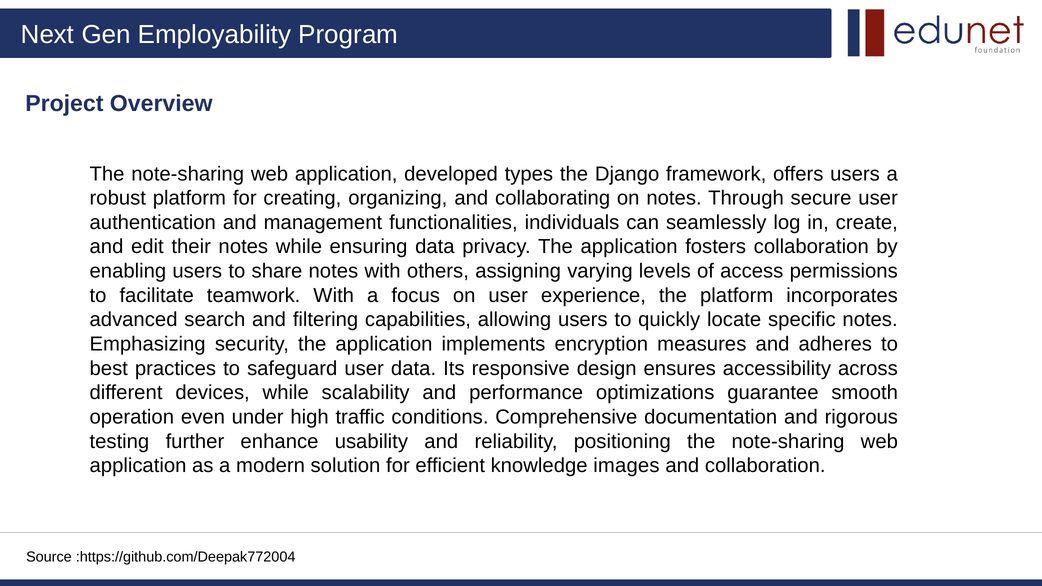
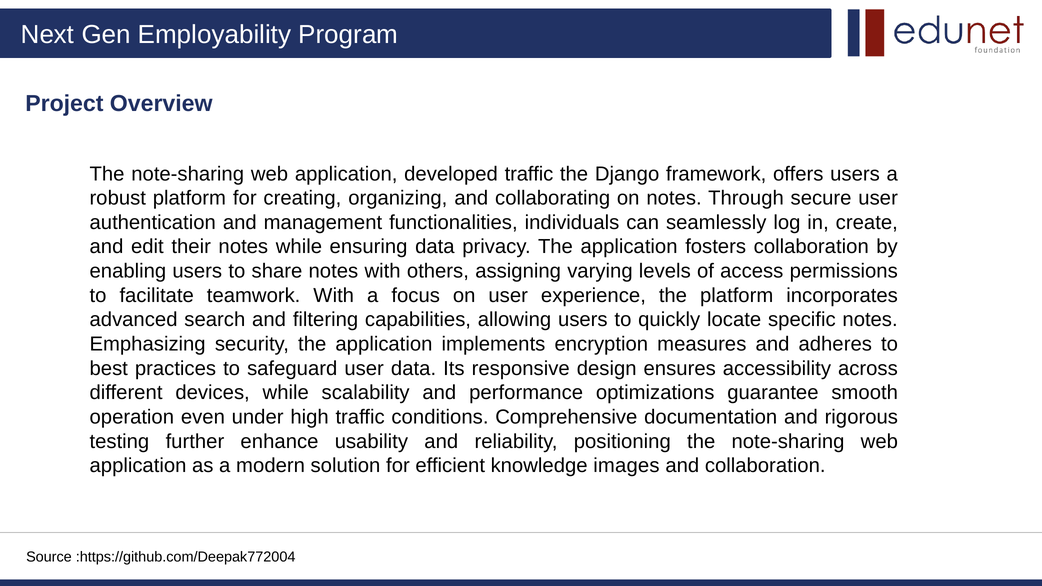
developed types: types -> traffic
